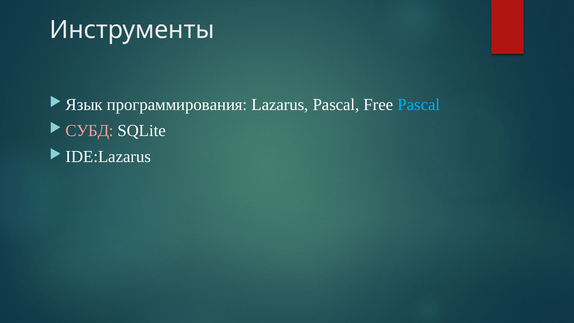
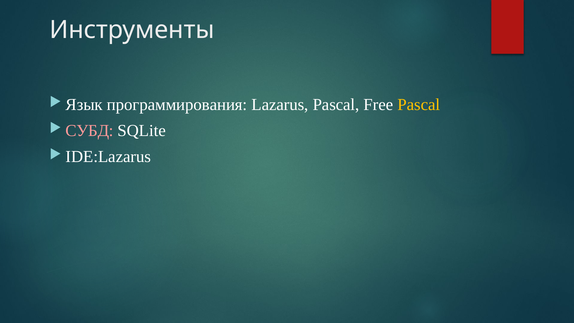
Pascal at (419, 105) colour: light blue -> yellow
